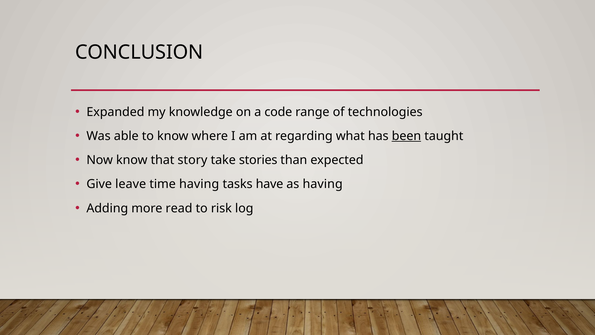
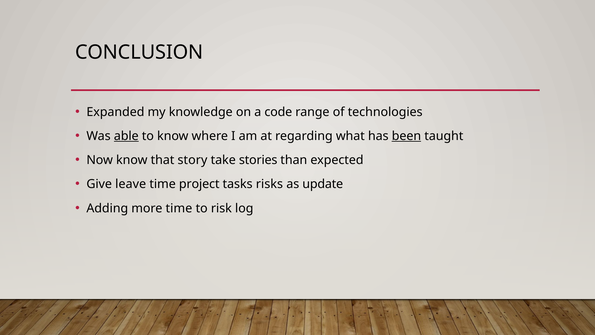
able underline: none -> present
time having: having -> project
have: have -> risks
as having: having -> update
more read: read -> time
